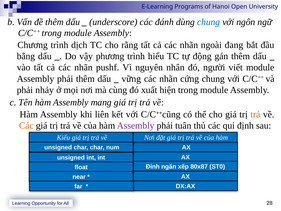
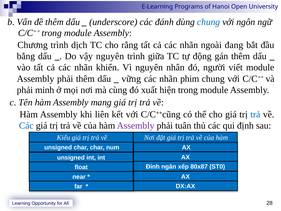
vậy phương: phương -> nguyên
hiểu: hiểu -> giữa
pushf: pushf -> khiển
cứng: cứng -> phim
nhảy: nhảy -> minh
trả at (255, 114) colour: orange -> blue
Các at (26, 125) colour: orange -> blue
